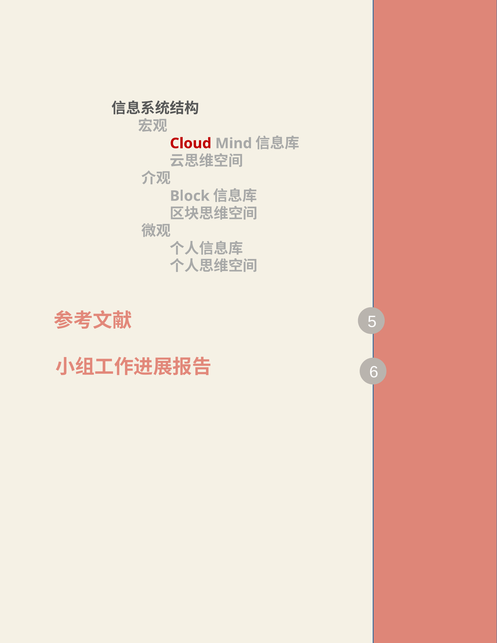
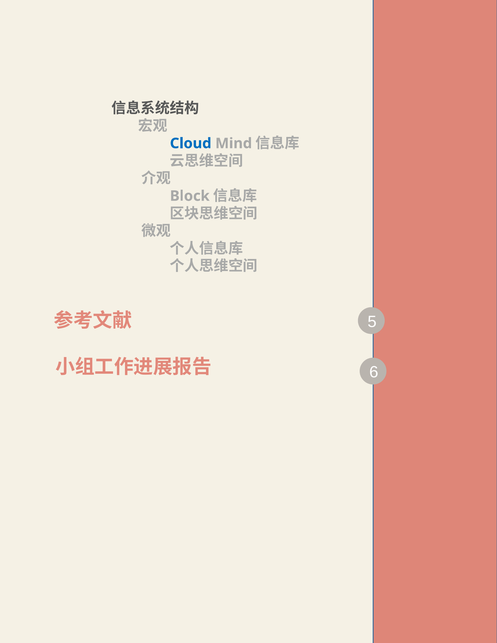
Cloud colour: red -> blue
